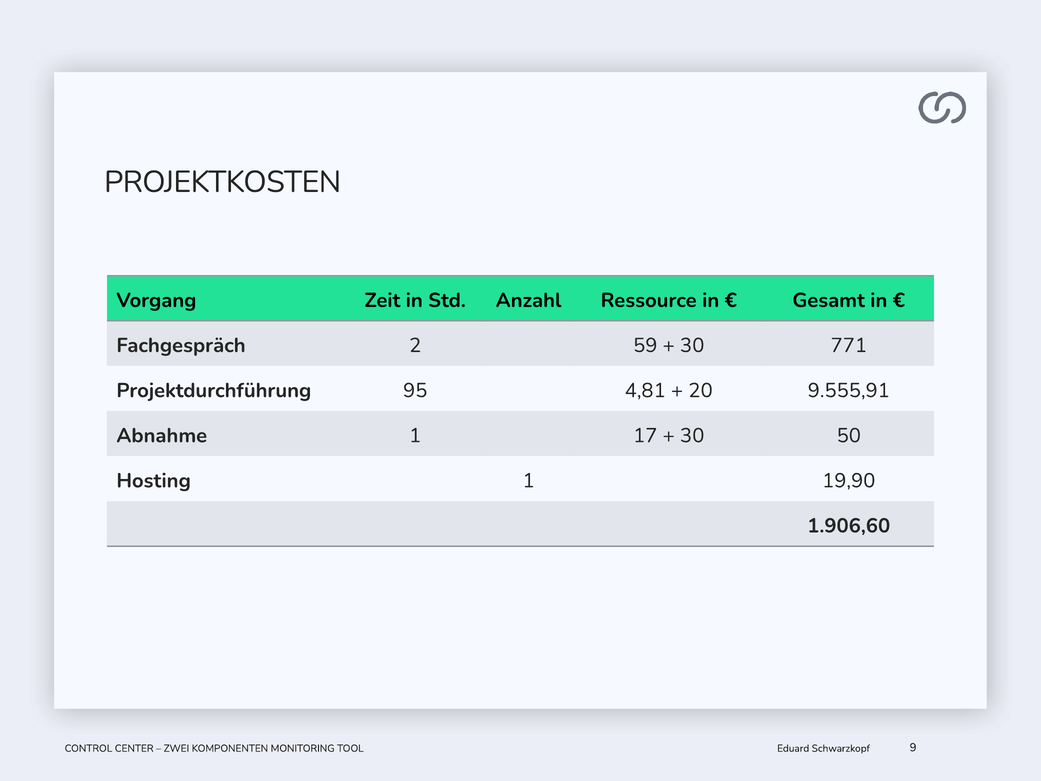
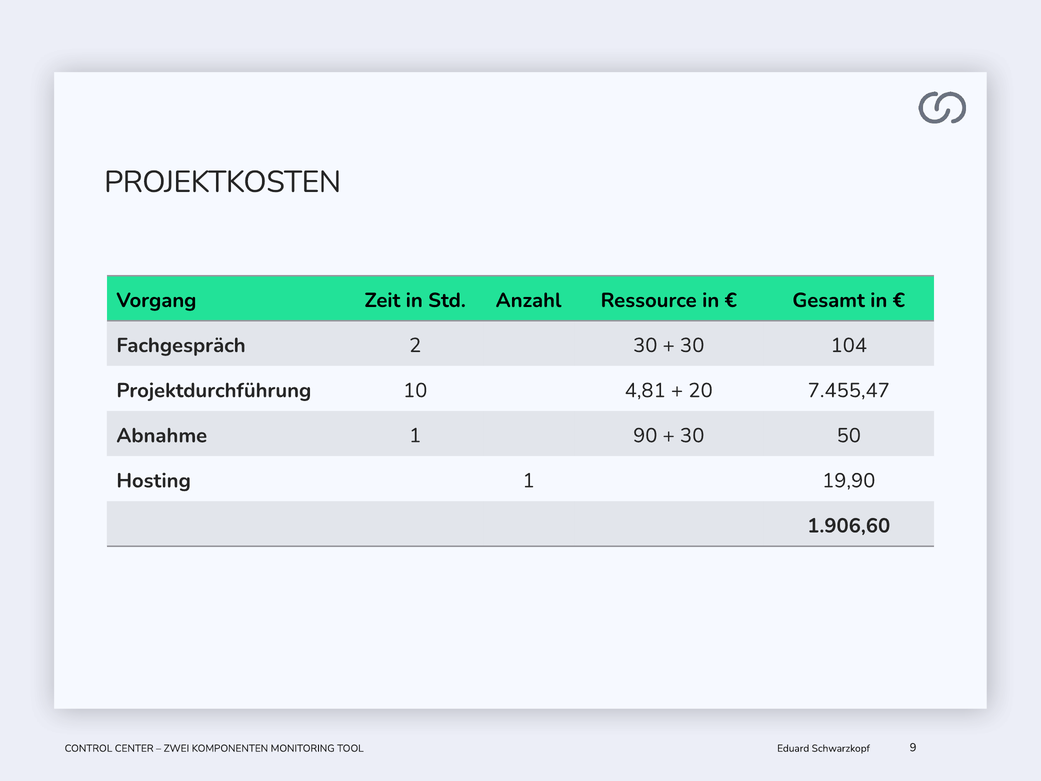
2 59: 59 -> 30
771: 771 -> 104
95: 95 -> 10
9.555,91: 9.555,91 -> 7.455,47
17: 17 -> 90
